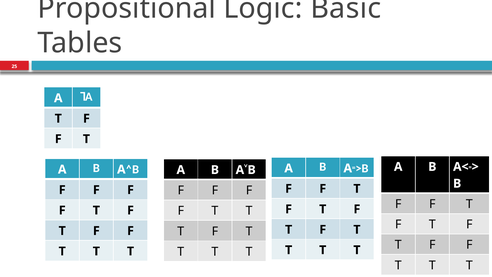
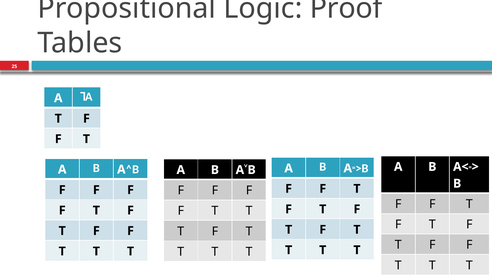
Basic: Basic -> Proof
